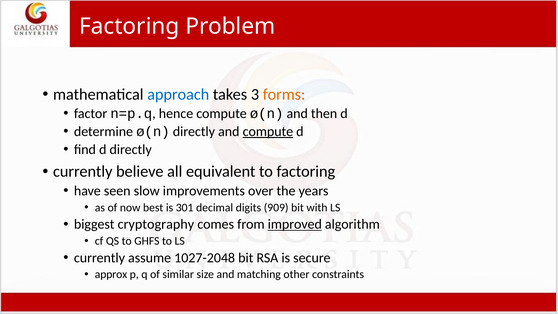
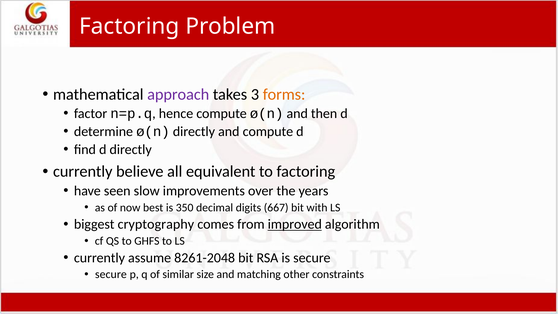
approach colour: blue -> purple
compute at (268, 132) underline: present -> none
301: 301 -> 350
909: 909 -> 667
1027-2048: 1027-2048 -> 8261-2048
approx at (111, 274): approx -> secure
